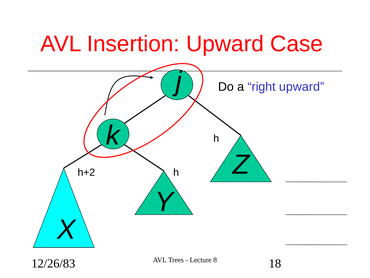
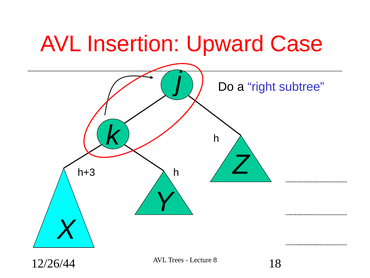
right upward: upward -> subtree
h+2: h+2 -> h+3
12/26/83: 12/26/83 -> 12/26/44
